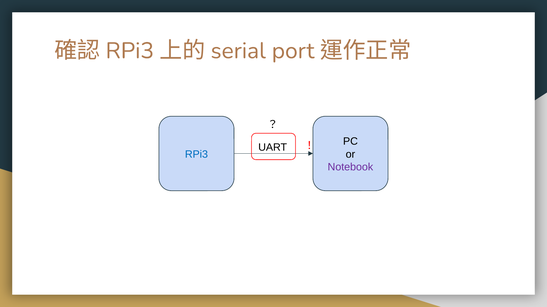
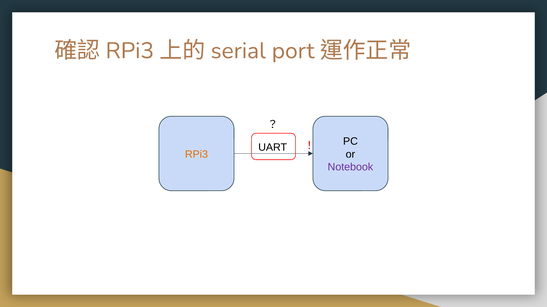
RPi3 colour: blue -> orange
